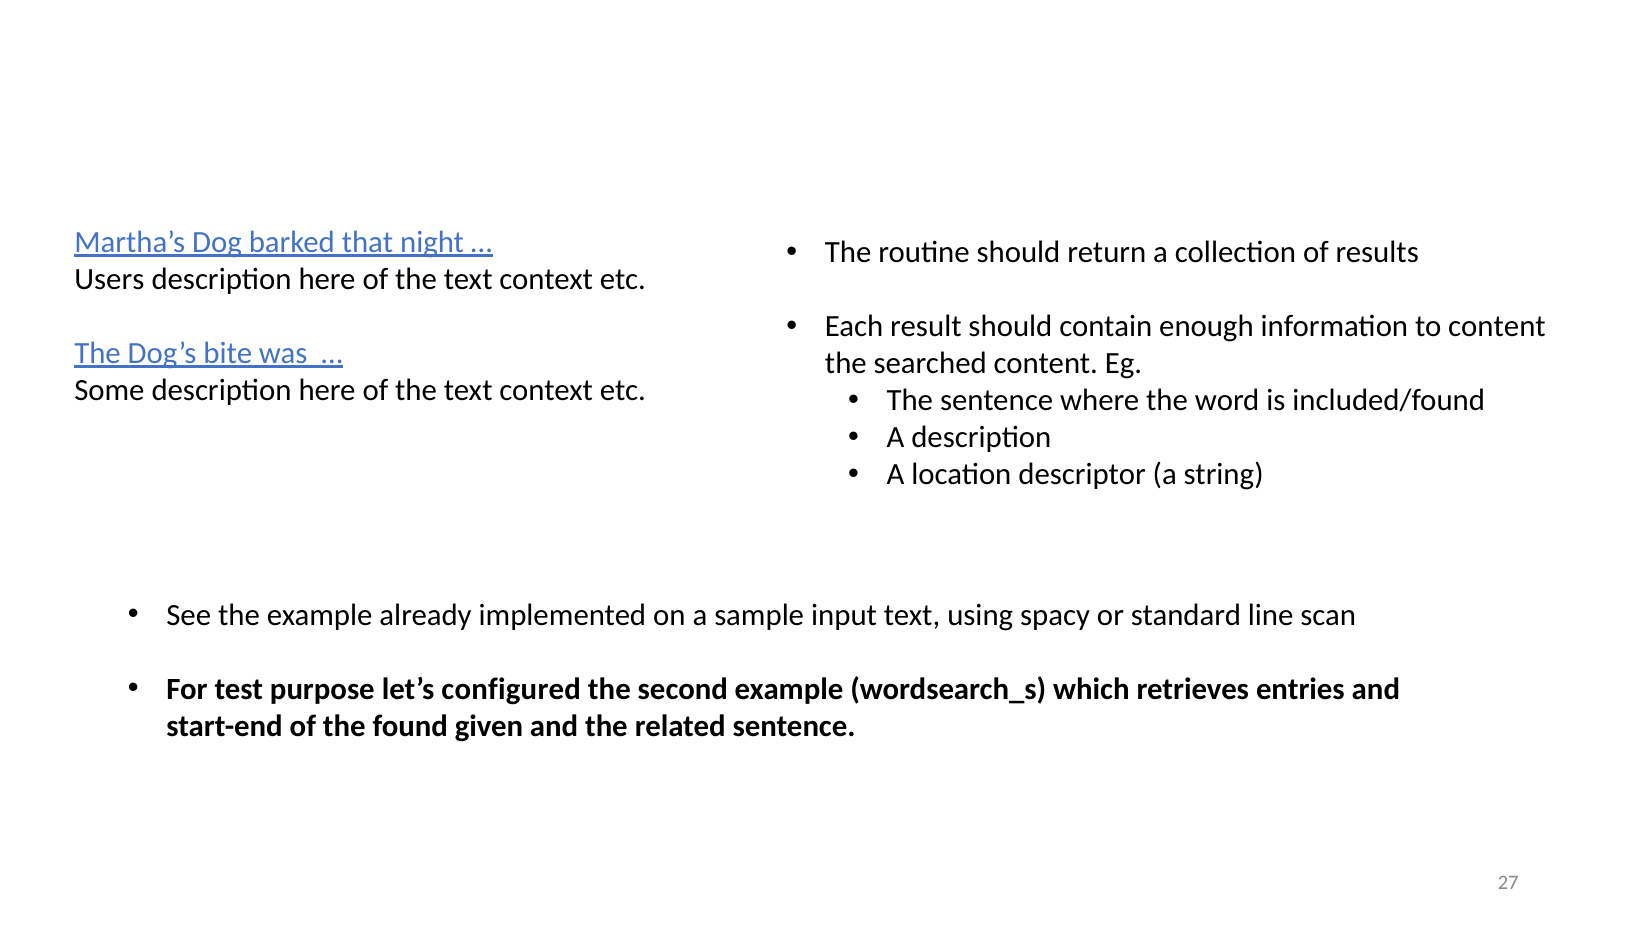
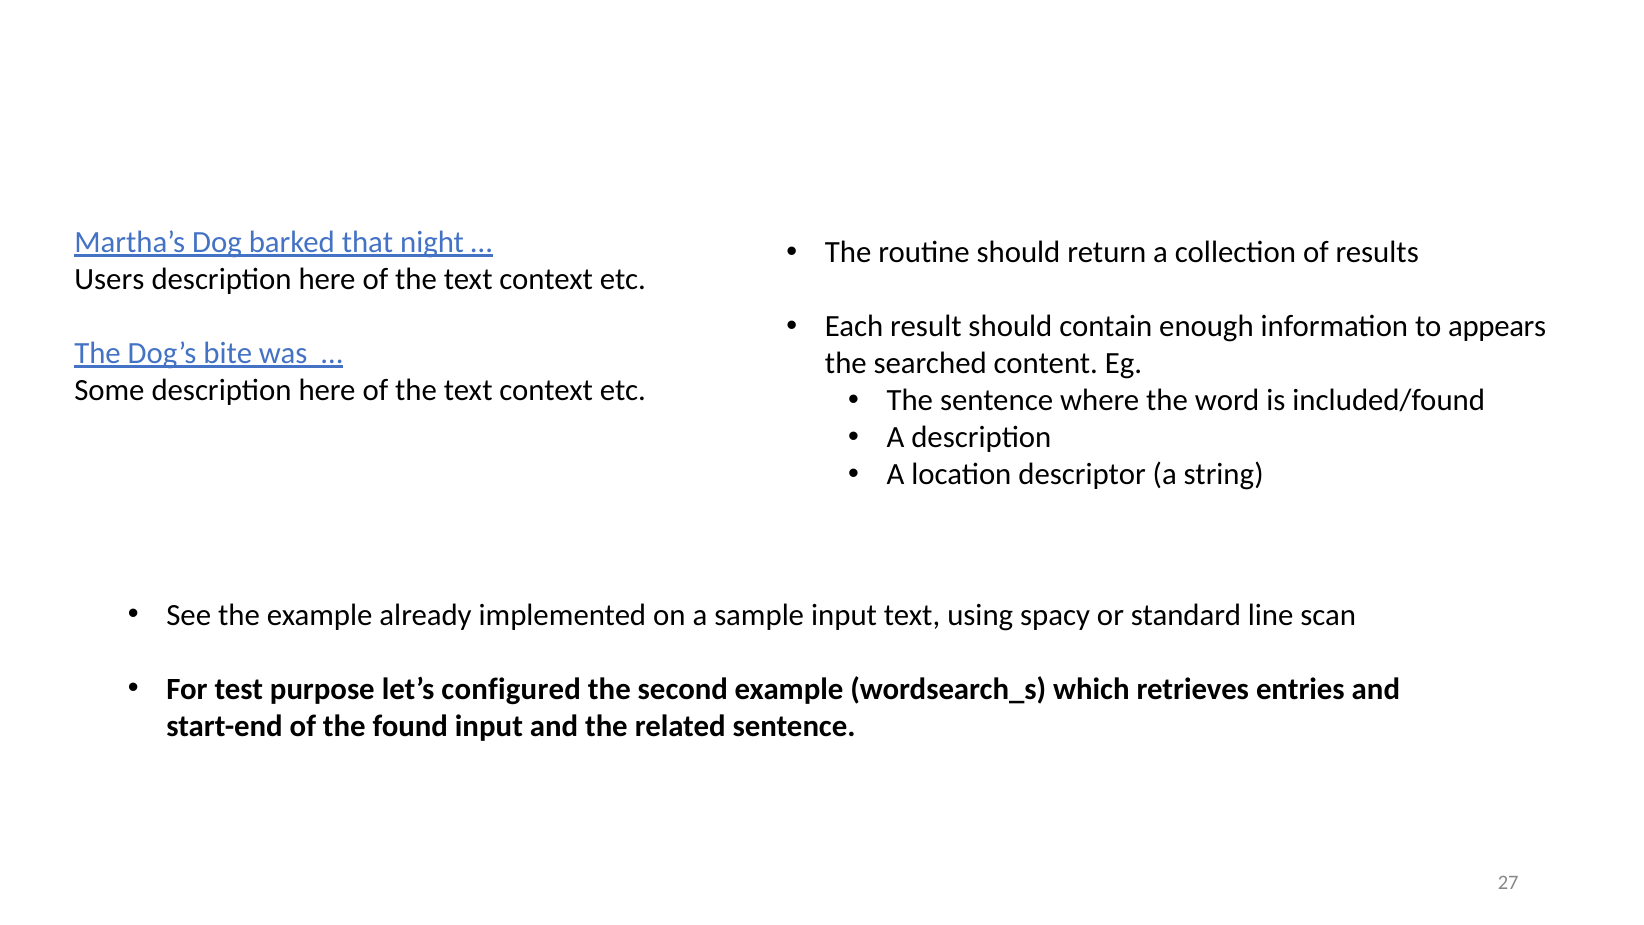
to content: content -> appears
found given: given -> input
